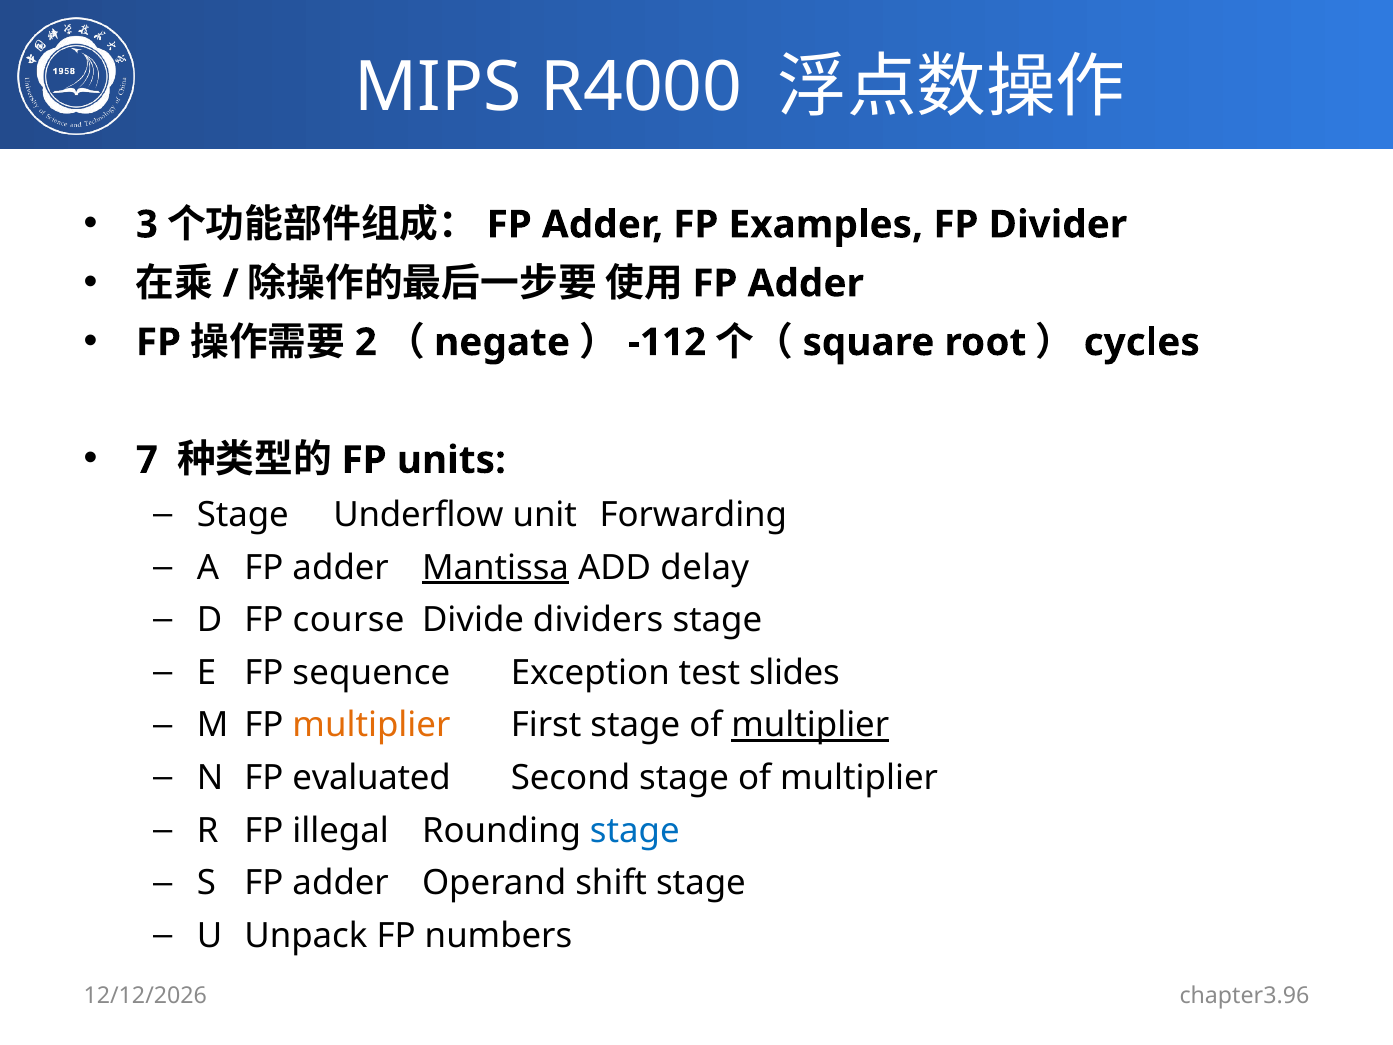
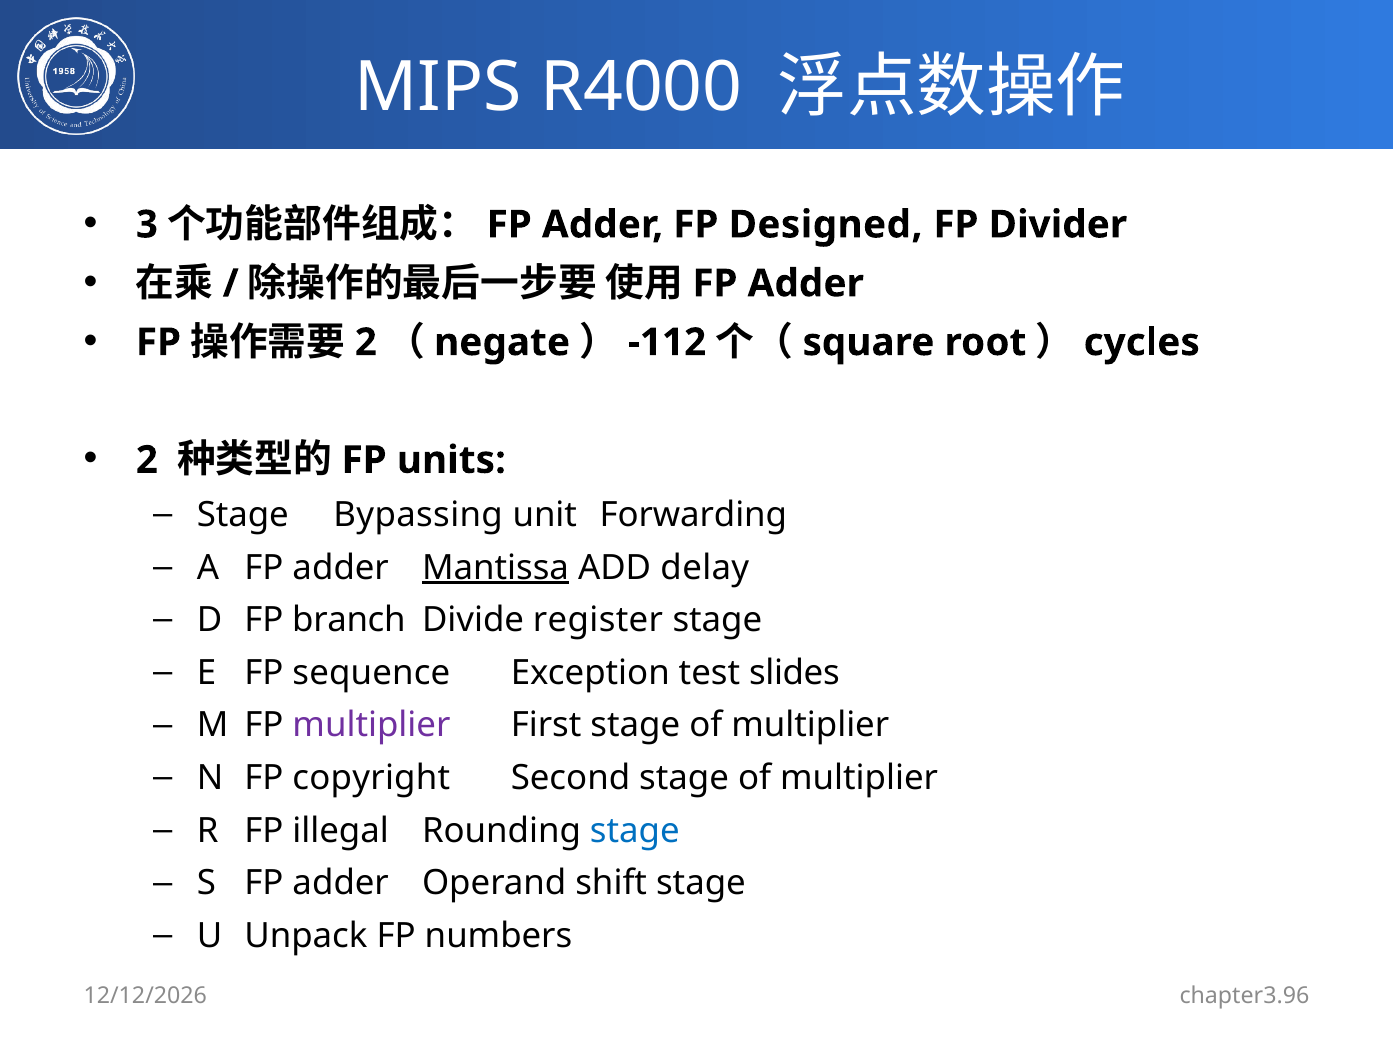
Examples: Examples -> Designed
7 at (147, 460): 7 -> 2
Underflow: Underflow -> Bypassing
course: course -> branch
dividers: dividers -> register
multiplier at (371, 725) colour: orange -> purple
multiplier at (810, 725) underline: present -> none
evaluated: evaluated -> copyright
